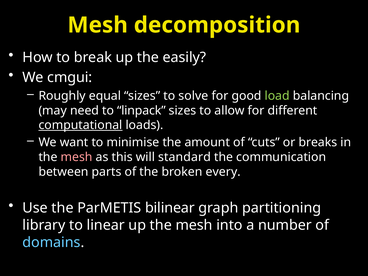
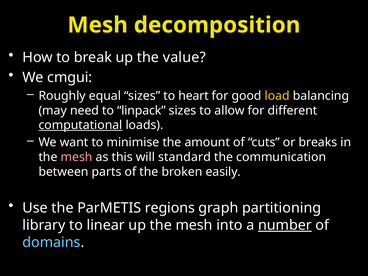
easily: easily -> value
solve: solve -> heart
load colour: light green -> yellow
every: every -> easily
bilinear: bilinear -> regions
number underline: none -> present
